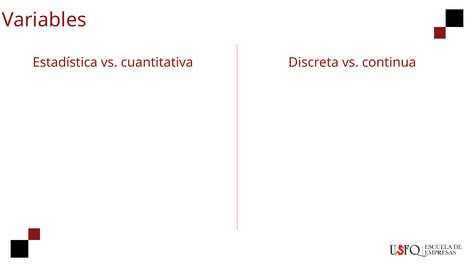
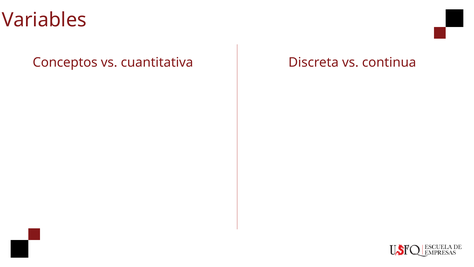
Estadística: Estadística -> Conceptos
